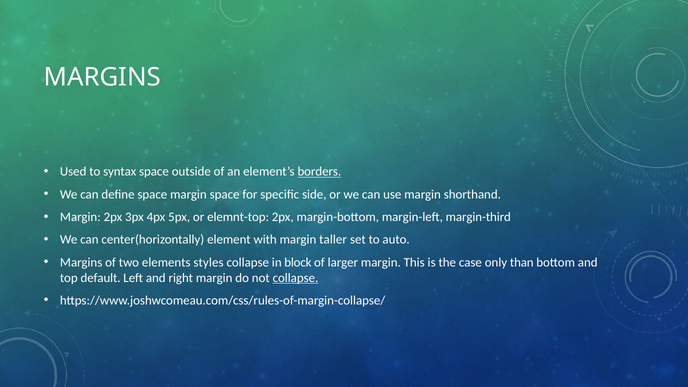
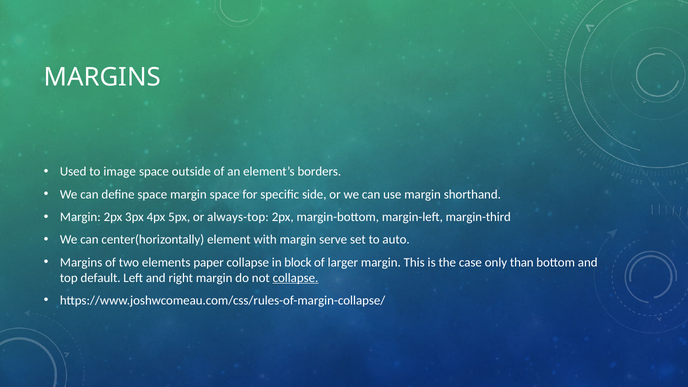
syntax: syntax -> image
borders underline: present -> none
elemnt-top: elemnt-top -> always-top
taller: taller -> serve
styles: styles -> paper
